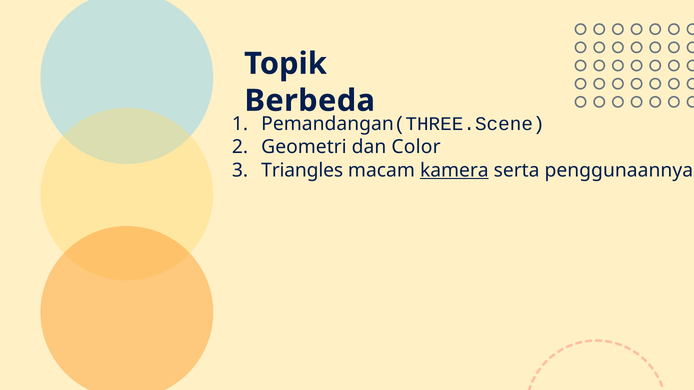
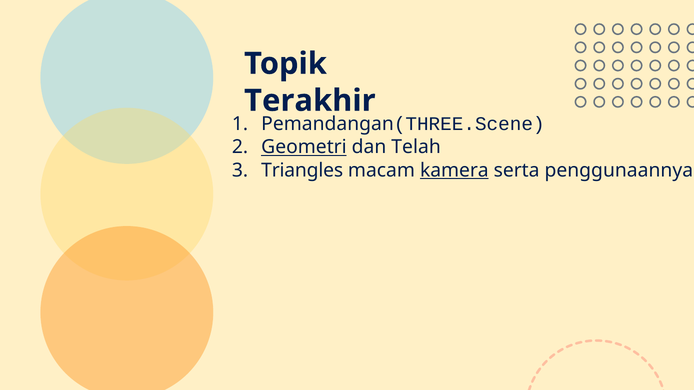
Berbeda: Berbeda -> Terakhir
Geometri underline: none -> present
Color: Color -> Telah
